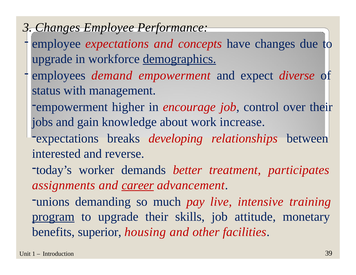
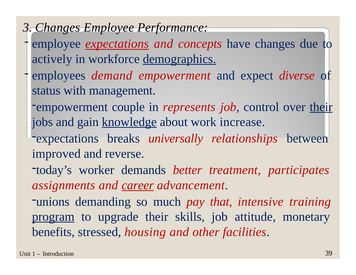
expectations at (117, 44) underline: none -> present
upgrade at (52, 59): upgrade -> actively
higher: higher -> couple
encourage: encourage -> represents
their at (321, 107) underline: none -> present
knowledge underline: none -> present
developing: developing -> universally
interested: interested -> improved
live: live -> that
superior: superior -> stressed
